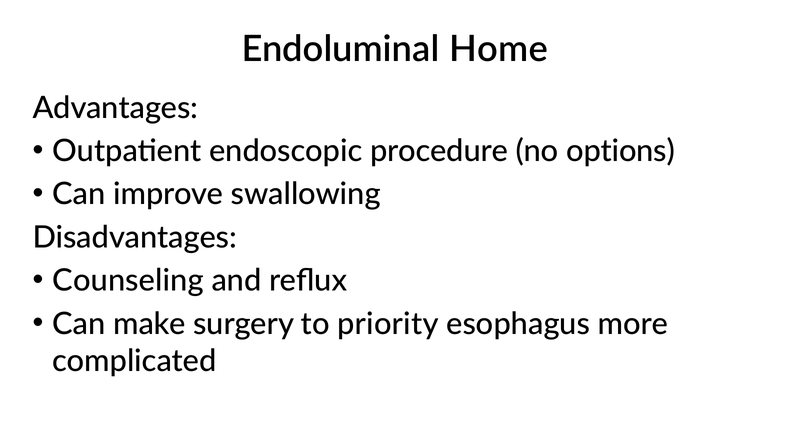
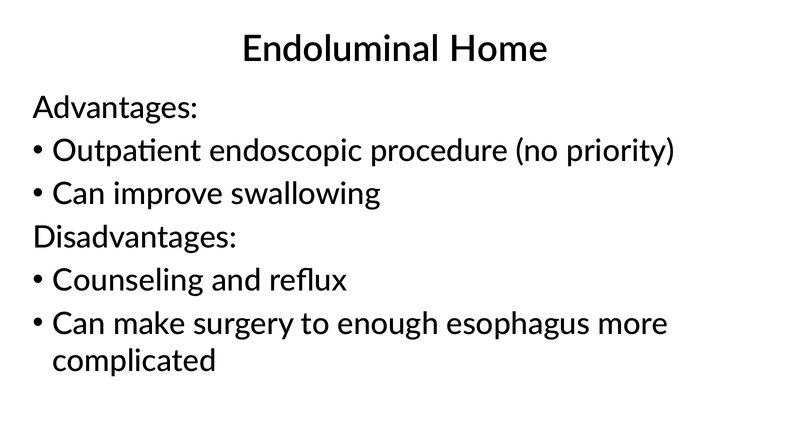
options: options -> priority
priority: priority -> enough
